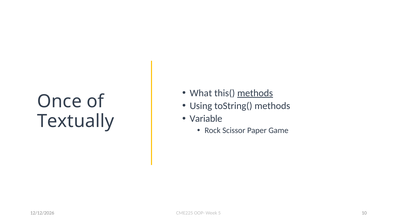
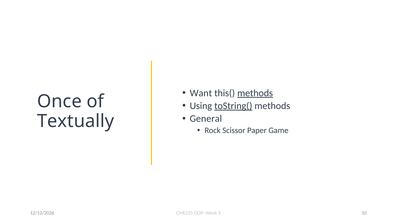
What: What -> Want
toString( underline: none -> present
Variable: Variable -> General
